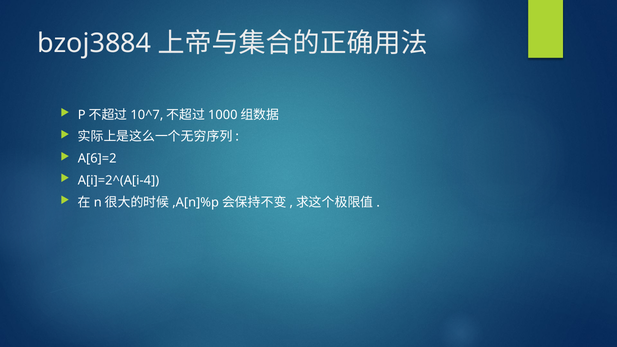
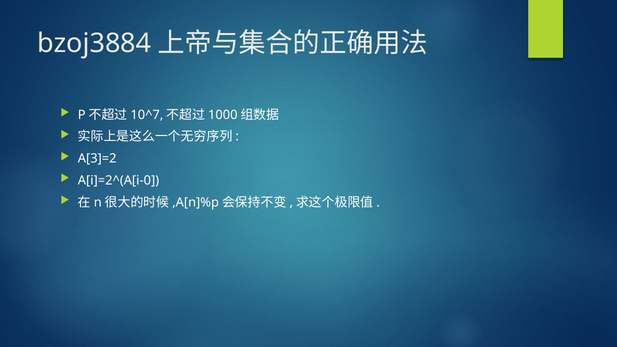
A[6]=2: A[6]=2 -> A[3]=2
A[i]=2^(A[i-4: A[i]=2^(A[i-4 -> A[i]=2^(A[i-0
